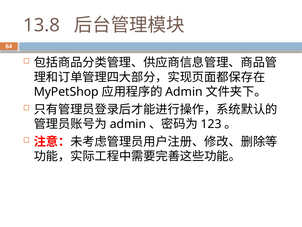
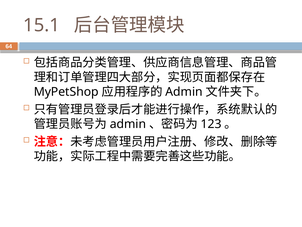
13.8: 13.8 -> 15.1
